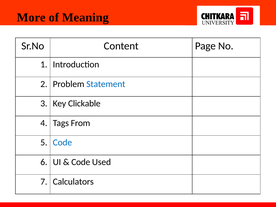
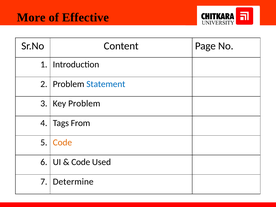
Meaning: Meaning -> Effective
Key Clickable: Clickable -> Problem
Code at (62, 143) colour: blue -> orange
Calculators: Calculators -> Determine
